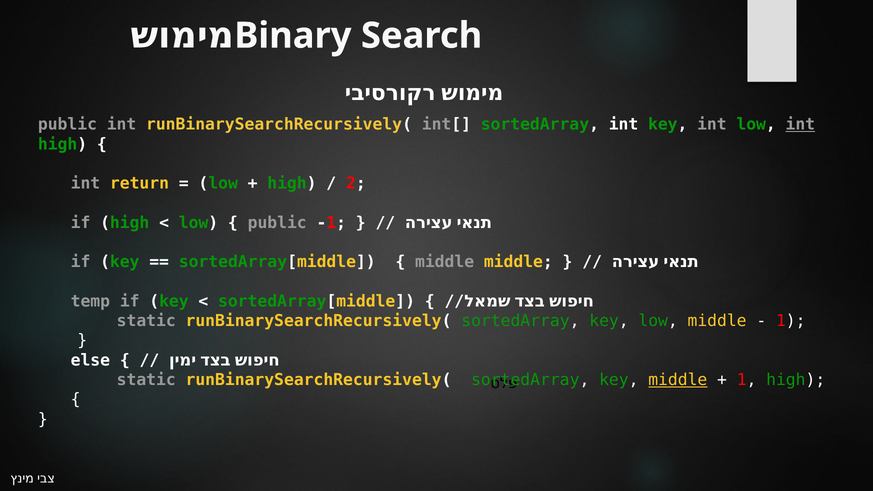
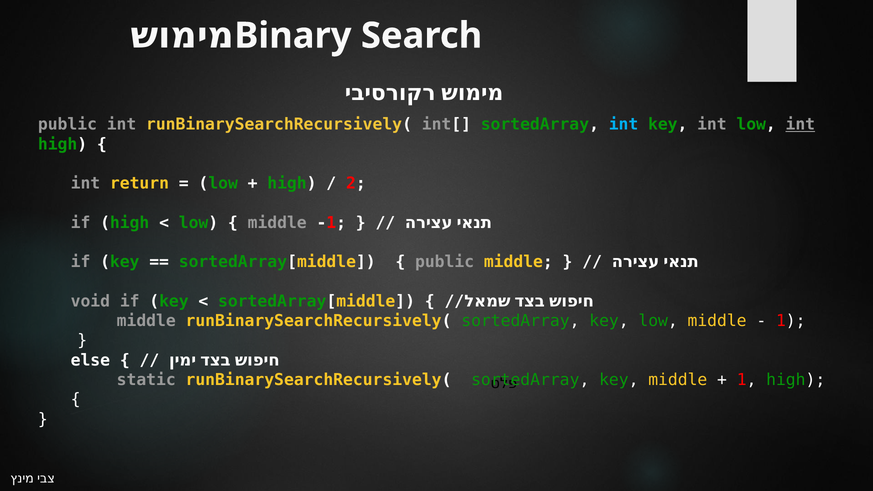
int at (624, 125) colour: white -> light blue
public at (277, 223): public -> middle
middle at (445, 262): middle -> public
temp: temp -> void
static at (146, 321): static -> middle
middle at (678, 380) underline: present -> none
